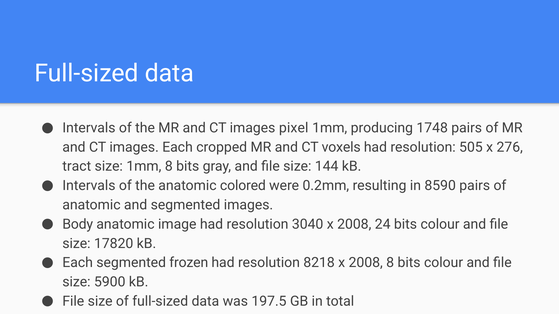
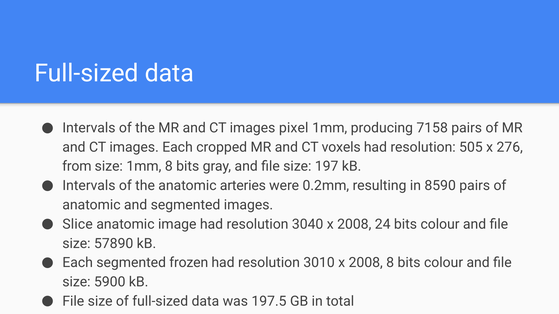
1748: 1748 -> 7158
tract: tract -> from
144: 144 -> 197
colored: colored -> arteries
Body: Body -> Slice
17820: 17820 -> 57890
8218: 8218 -> 3010
